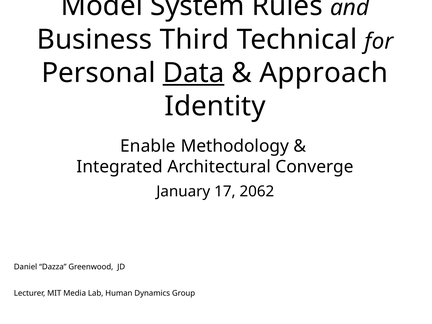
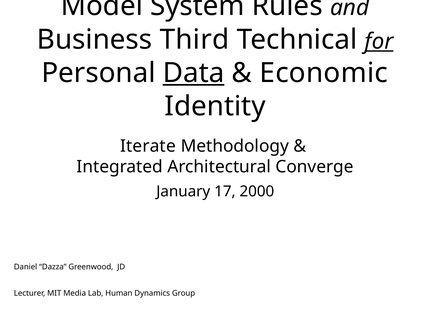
for underline: none -> present
Approach: Approach -> Economic
Enable: Enable -> Iterate
2062: 2062 -> 2000
